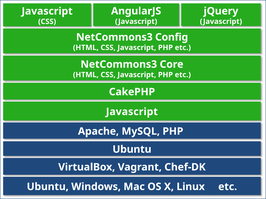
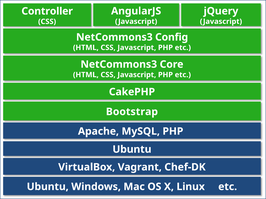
Javascript at (47, 11): Javascript -> Controller
Javascript at (132, 112): Javascript -> Bootstrap
